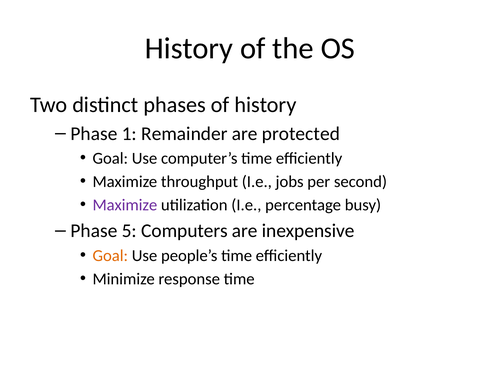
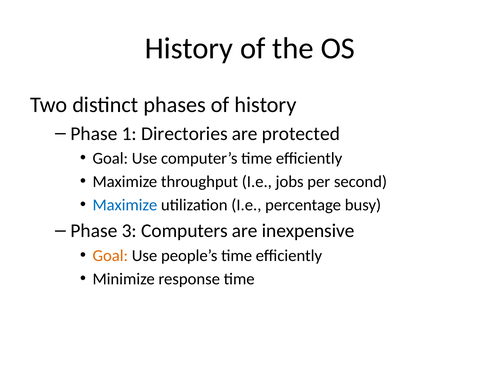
Remainder: Remainder -> Directories
Maximize at (125, 205) colour: purple -> blue
5: 5 -> 3
